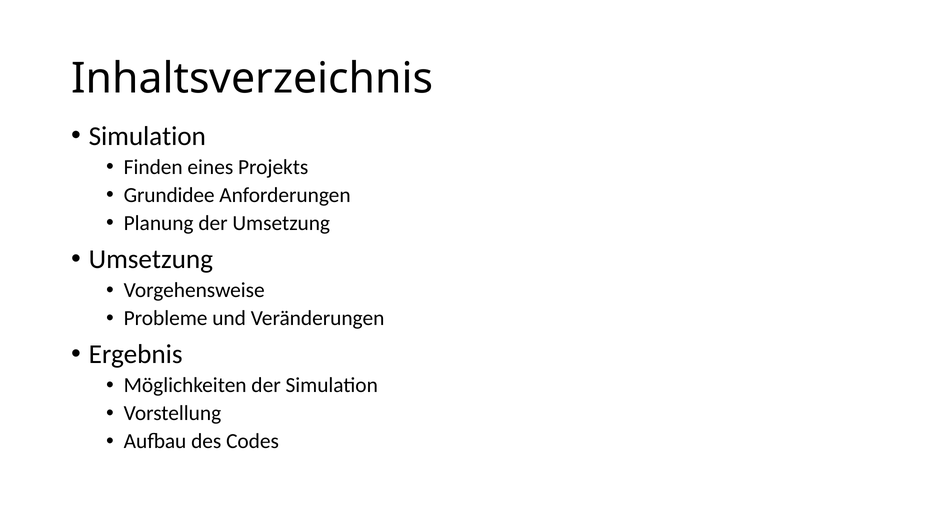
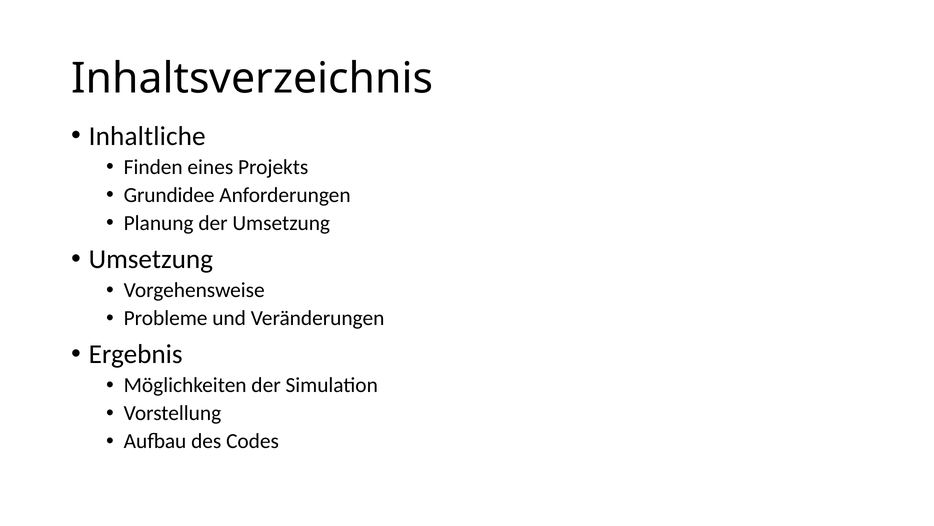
Simulation at (147, 136): Simulation -> Inhaltliche
